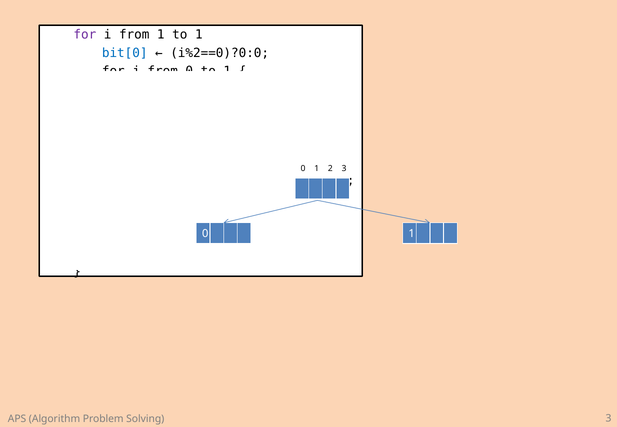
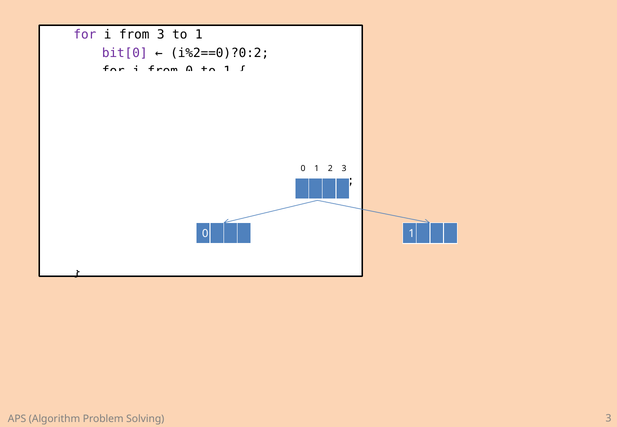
from 1: 1 -> 3
bit[0 colour: blue -> purple
i%2==0)?0:0: i%2==0)?0:0 -> i%2==0)?0:2
